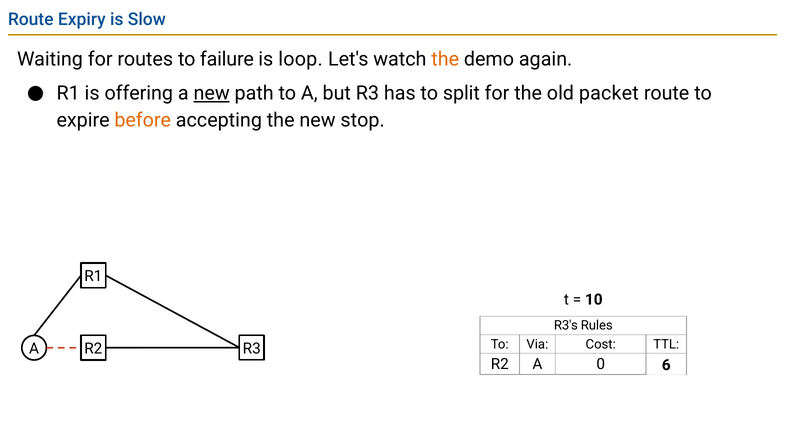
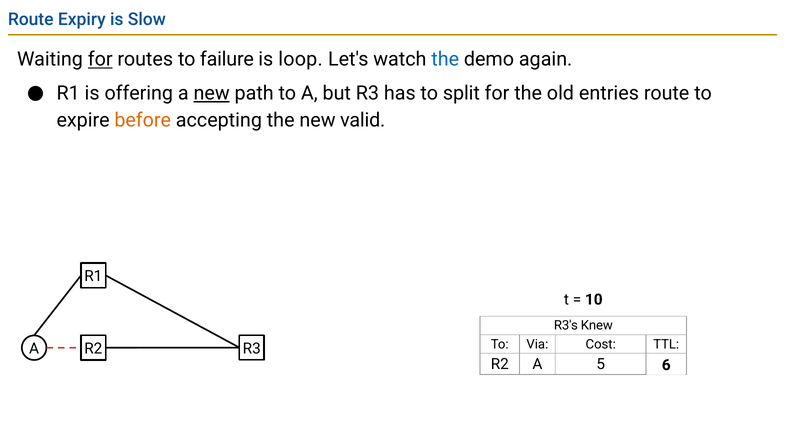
for at (100, 59) underline: none -> present
the at (445, 59) colour: orange -> blue
packet: packet -> entries
stop: stop -> valid
Rules: Rules -> Knew
0: 0 -> 5
